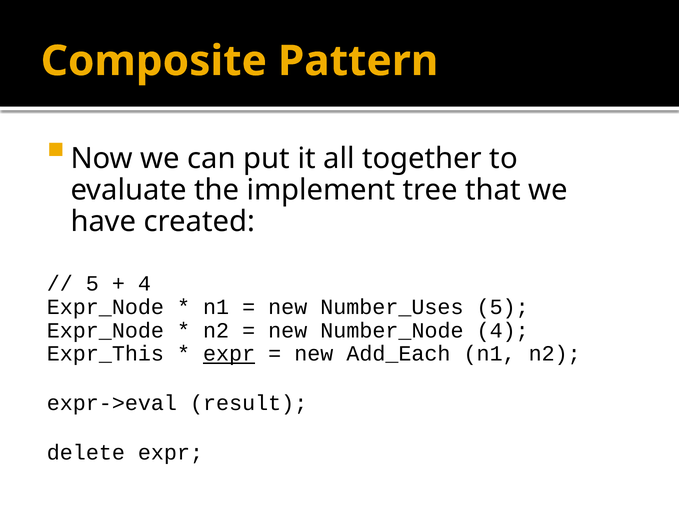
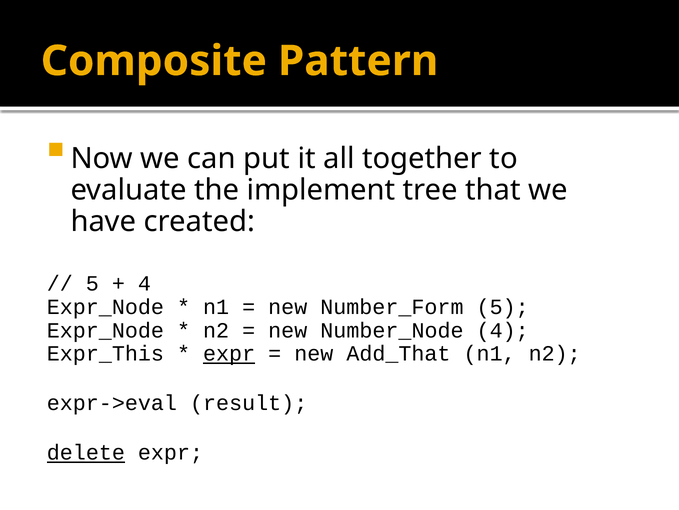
Number_Uses: Number_Uses -> Number_Form
Add_Each: Add_Each -> Add_That
delete underline: none -> present
